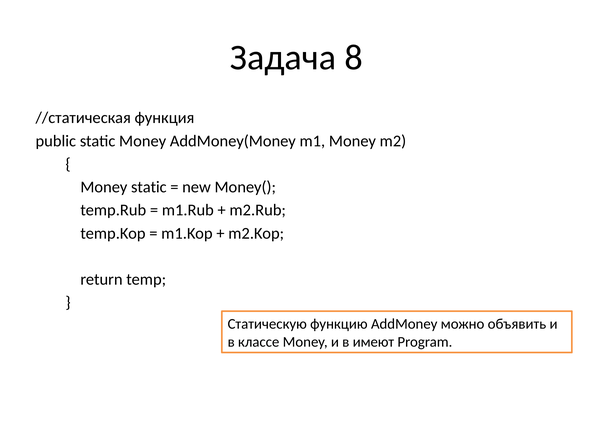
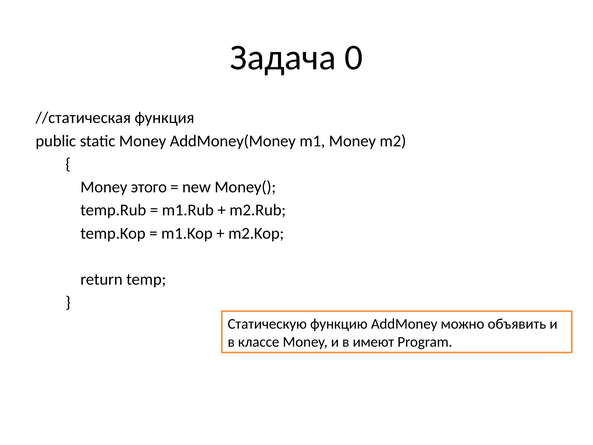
8: 8 -> 0
Money static: static -> этого
